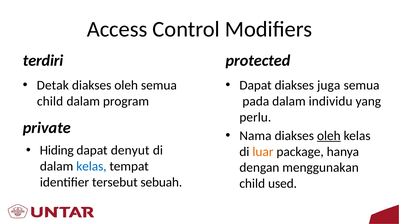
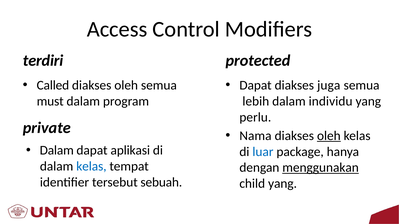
Detak: Detak -> Called
child at (50, 101): child -> must
pada: pada -> lebih
Hiding at (57, 151): Hiding -> Dalam
denyut: denyut -> aplikasi
luar colour: orange -> blue
menggunakan underline: none -> present
child used: used -> yang
